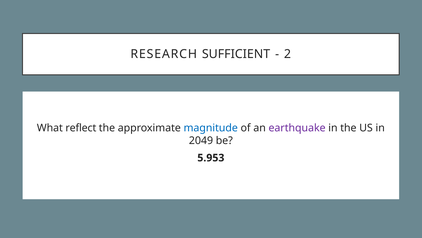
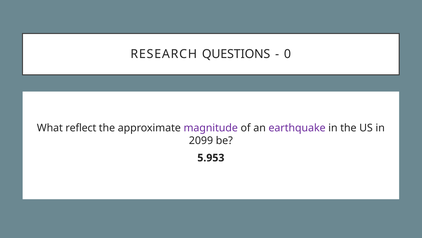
SUFFICIENT: SUFFICIENT -> QUESTIONS
2: 2 -> 0
magnitude colour: blue -> purple
2049: 2049 -> 2099
